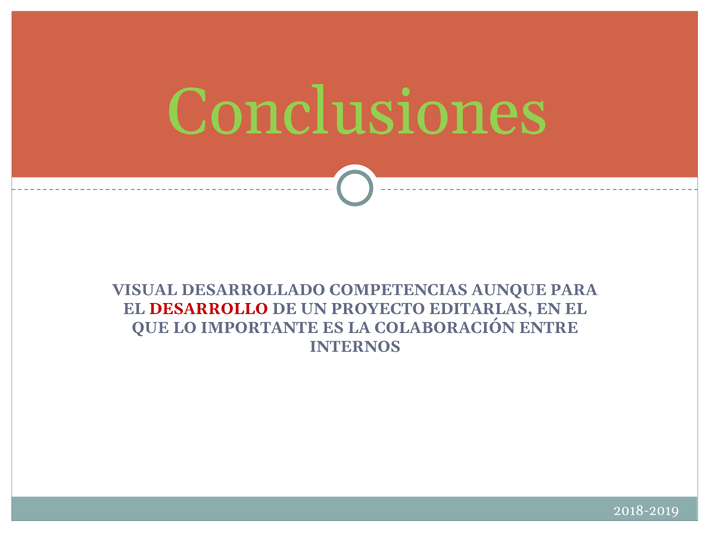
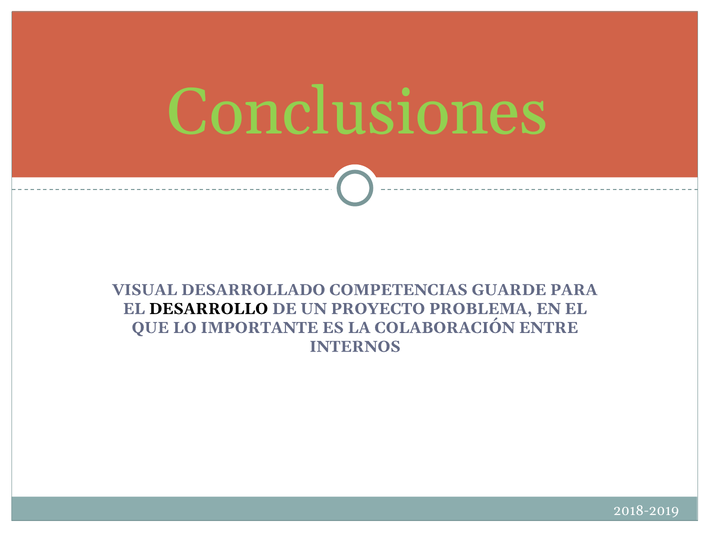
AUNQUE: AUNQUE -> GUARDE
DESARROLLO colour: red -> black
EDITARLAS: EDITARLAS -> PROBLEMA
